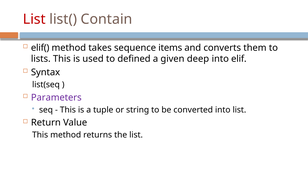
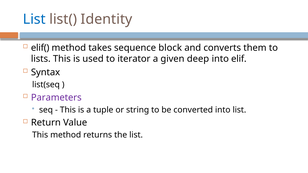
List at (34, 19) colour: red -> blue
Contain: Contain -> Identity
items: items -> block
defined: defined -> iterator
